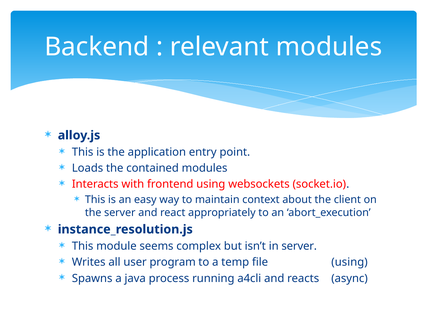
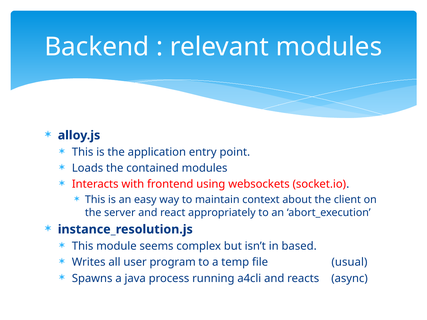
in server: server -> based
file using: using -> usual
